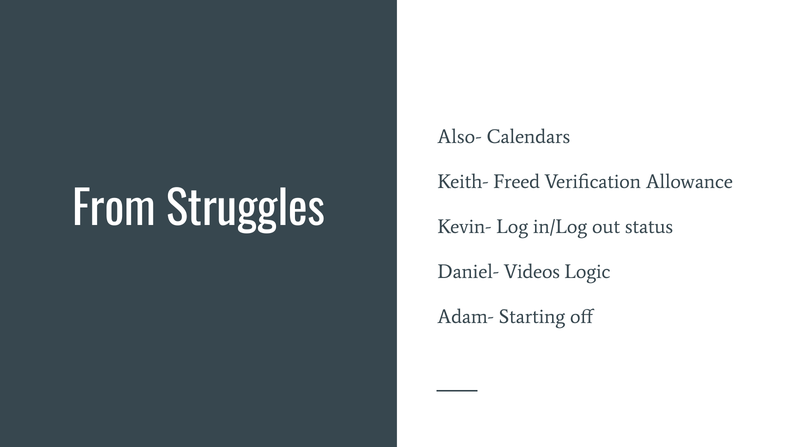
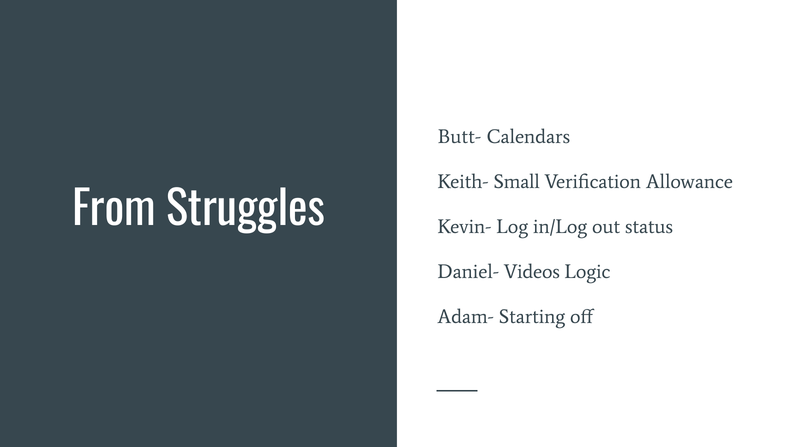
Also-: Also- -> Butt-
Freed: Freed -> Small
